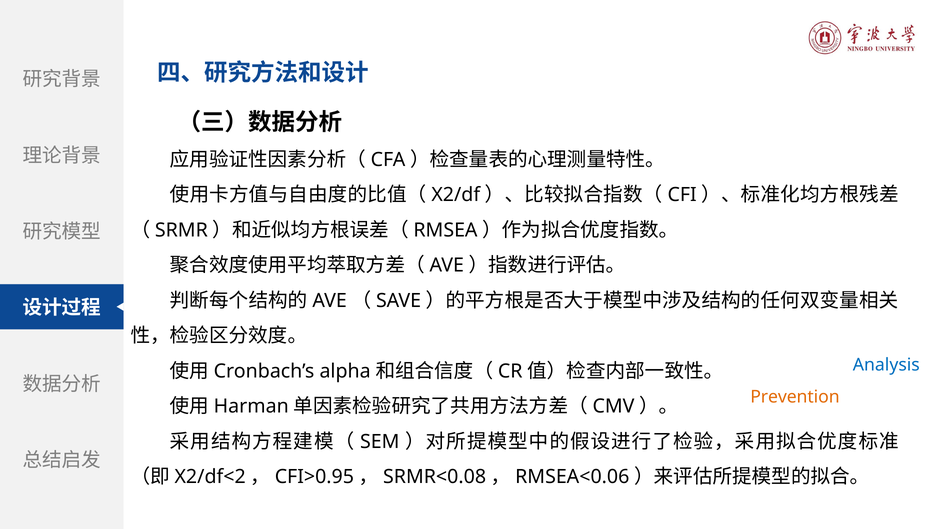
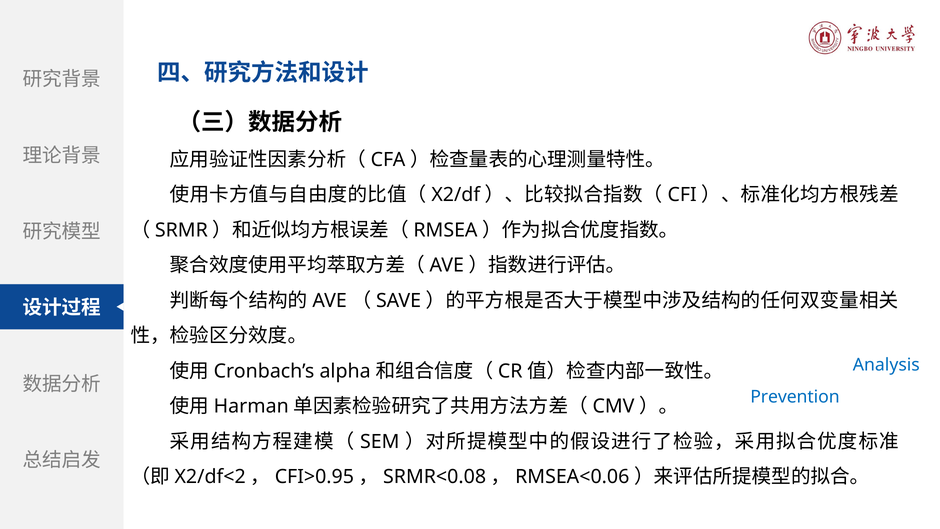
Prevention colour: orange -> blue
